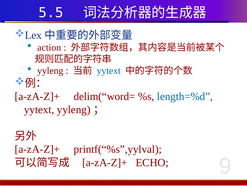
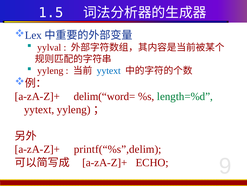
5.5: 5.5 -> 1.5
action: action -> yylval
length=%d colour: blue -> green
printf(“%s”,yylval: printf(“%s”,yylval -> printf(“%s”,delim
